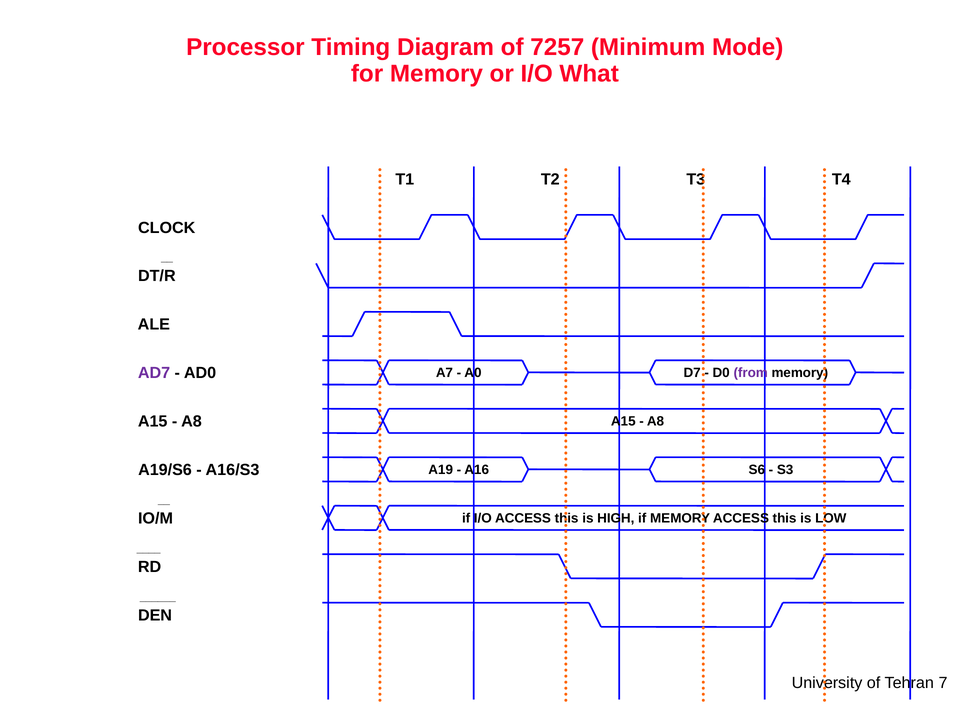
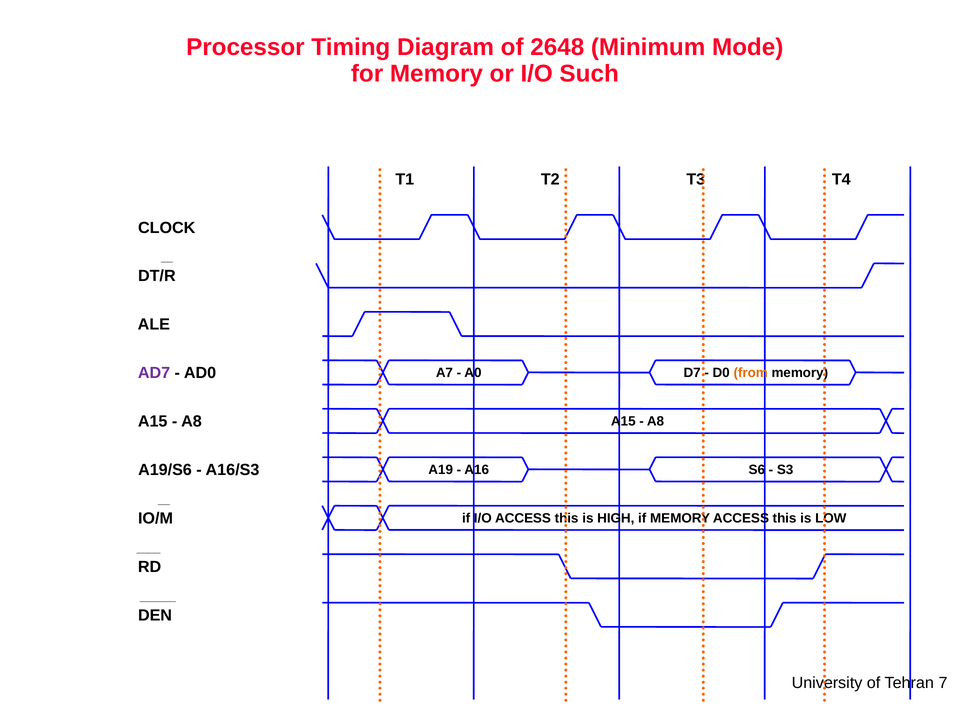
7257: 7257 -> 2648
What: What -> Such
from colour: purple -> orange
